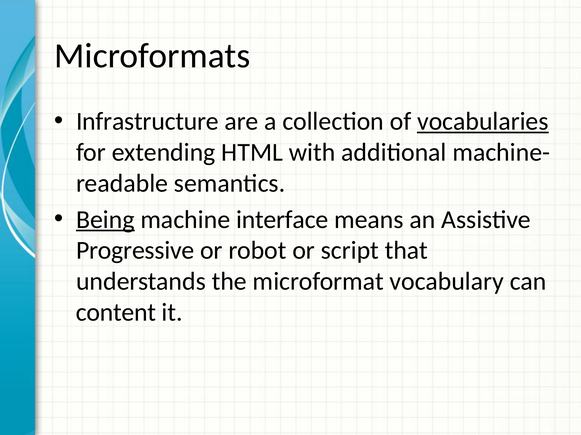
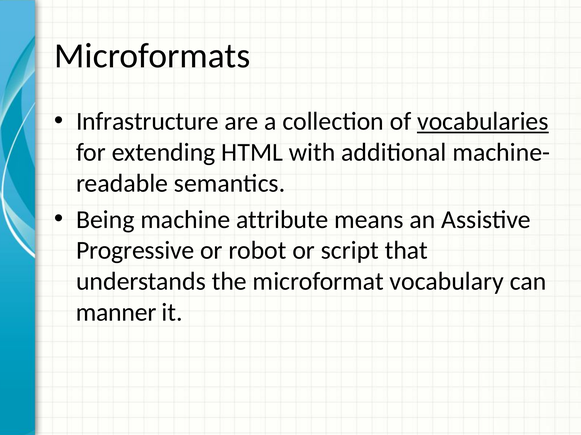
Being underline: present -> none
interface: interface -> attribute
content: content -> manner
